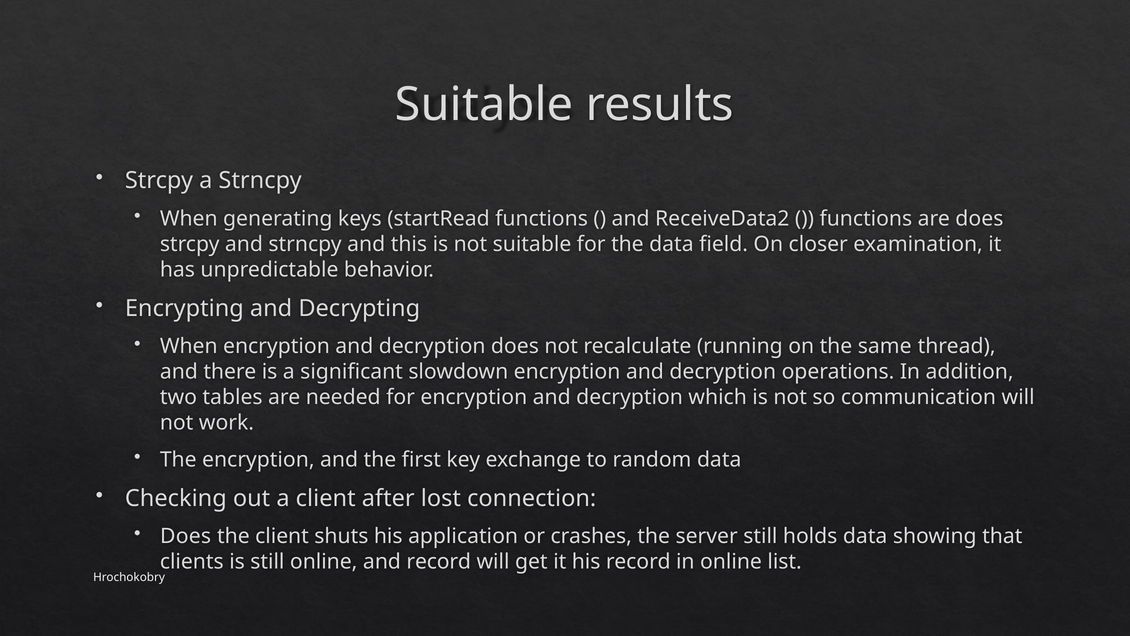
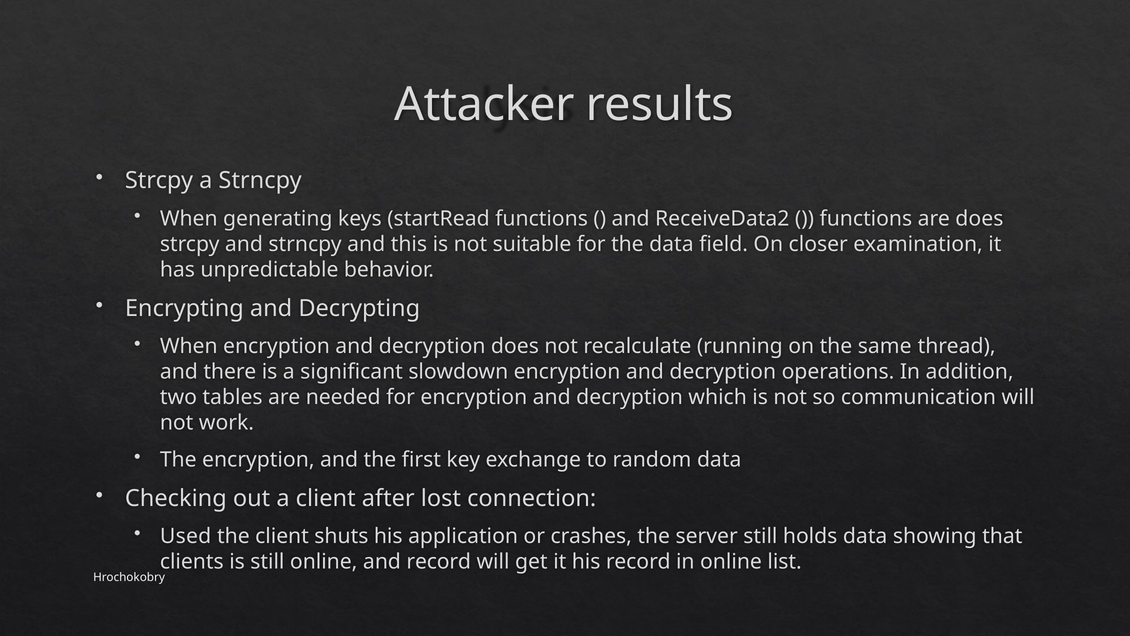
Suitable at (484, 105): Suitable -> Attacker
Does at (186, 536): Does -> Used
